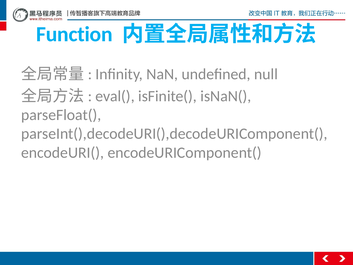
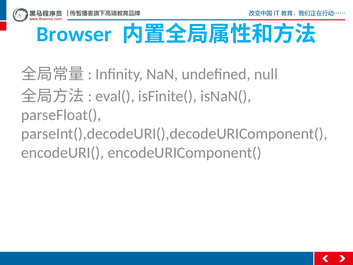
Function: Function -> Browser
